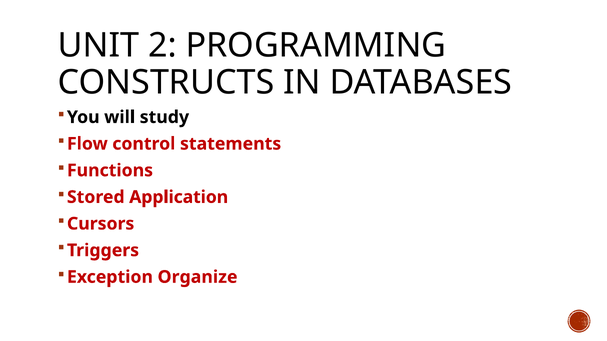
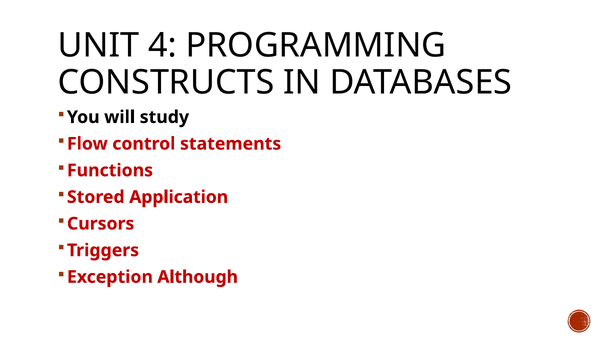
2: 2 -> 4
Organize: Organize -> Although
